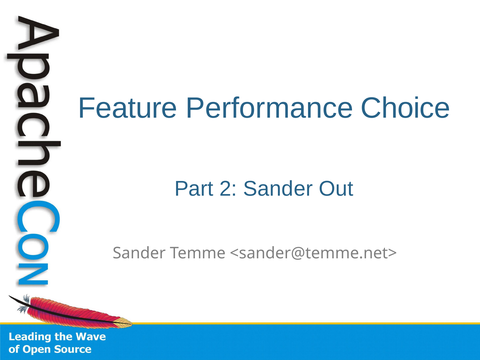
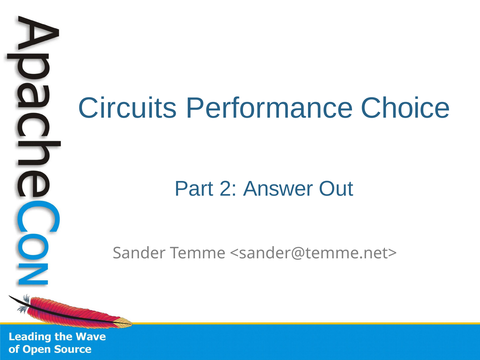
Feature: Feature -> Circuits
2 Sander: Sander -> Answer
